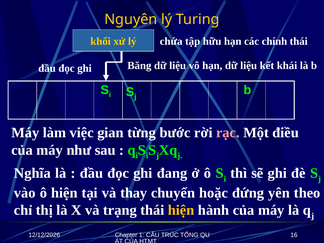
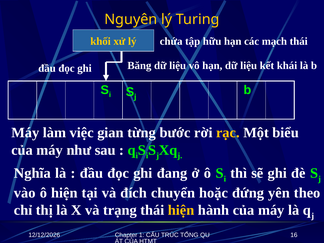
chính: chính -> mạch
rạc colour: pink -> yellow
điều: điều -> biểu
thay: thay -> đích
